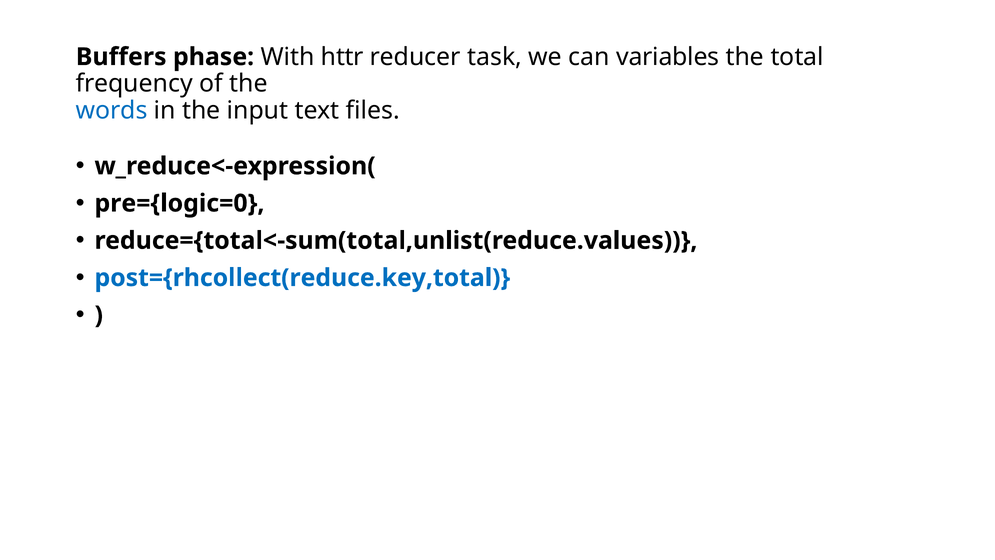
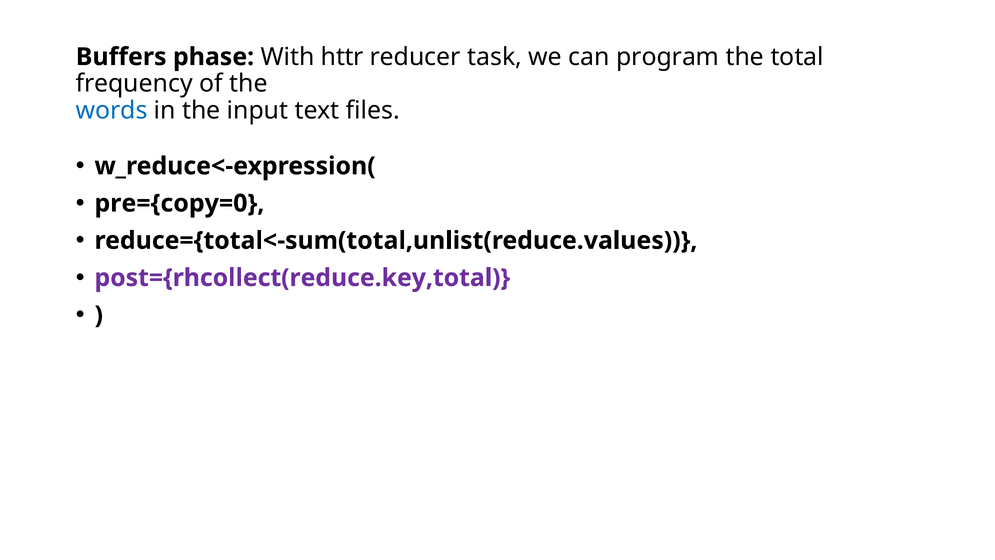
variables: variables -> program
pre={logic=0: pre={logic=0 -> pre={copy=0
post={rhcollect(reduce.key,total colour: blue -> purple
